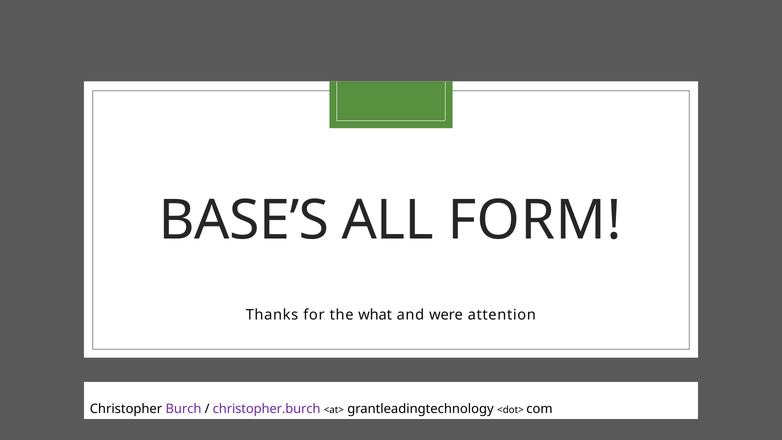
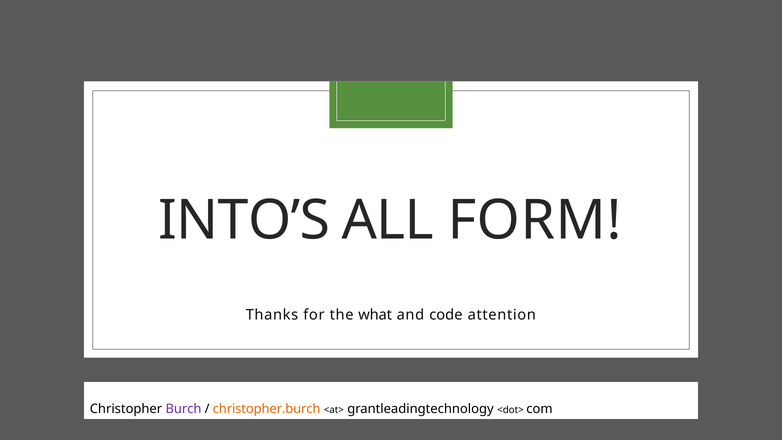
BASE’S: BASE’S -> INTO’S
were: were -> code
christopher.burch colour: purple -> orange
